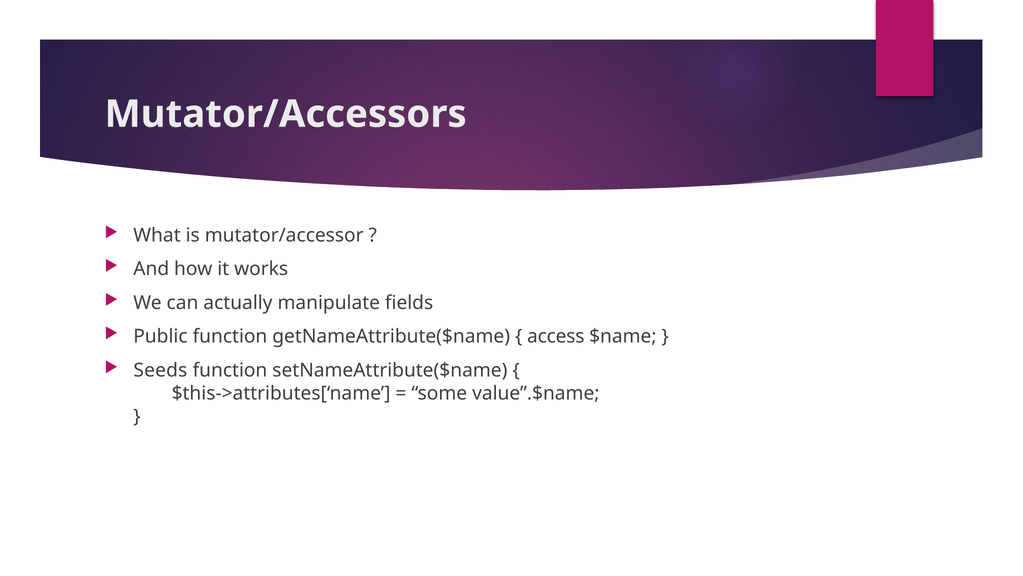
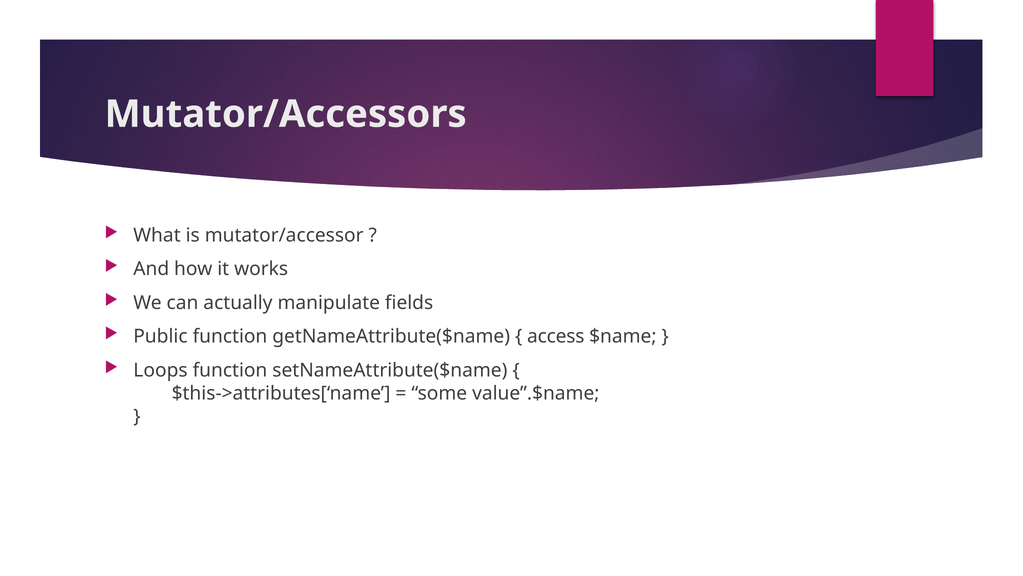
Seeds: Seeds -> Loops
